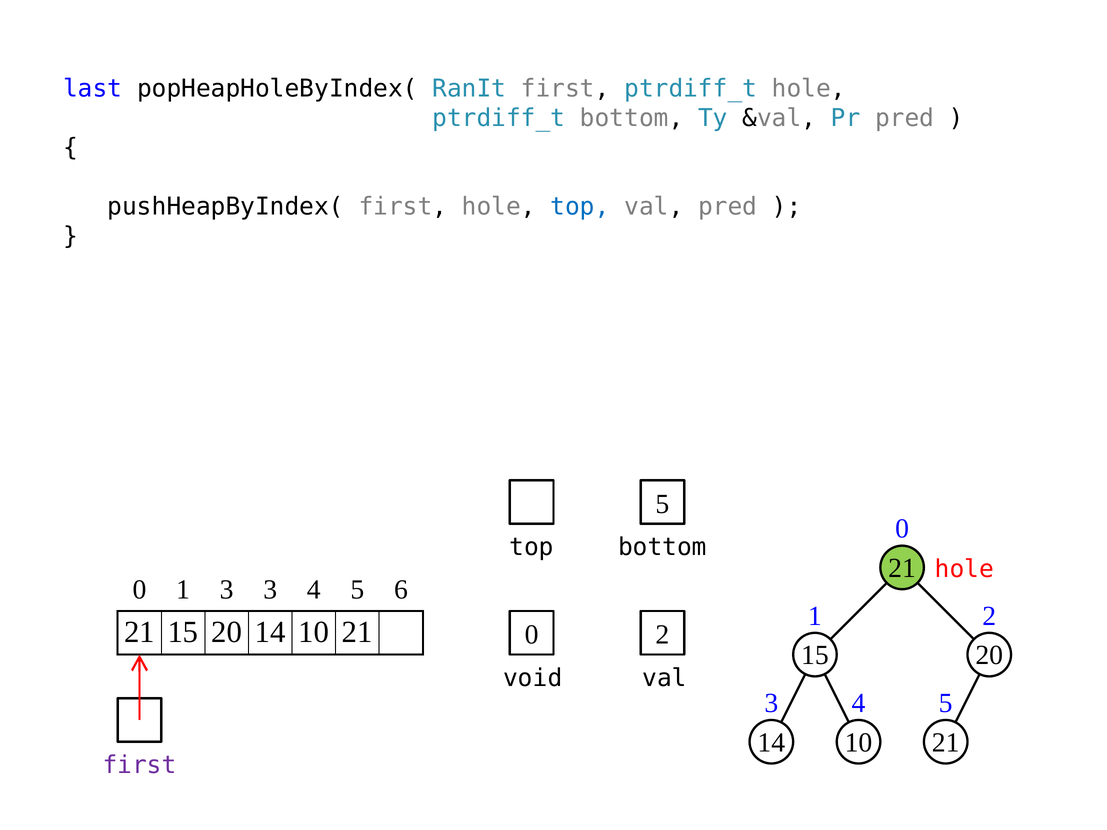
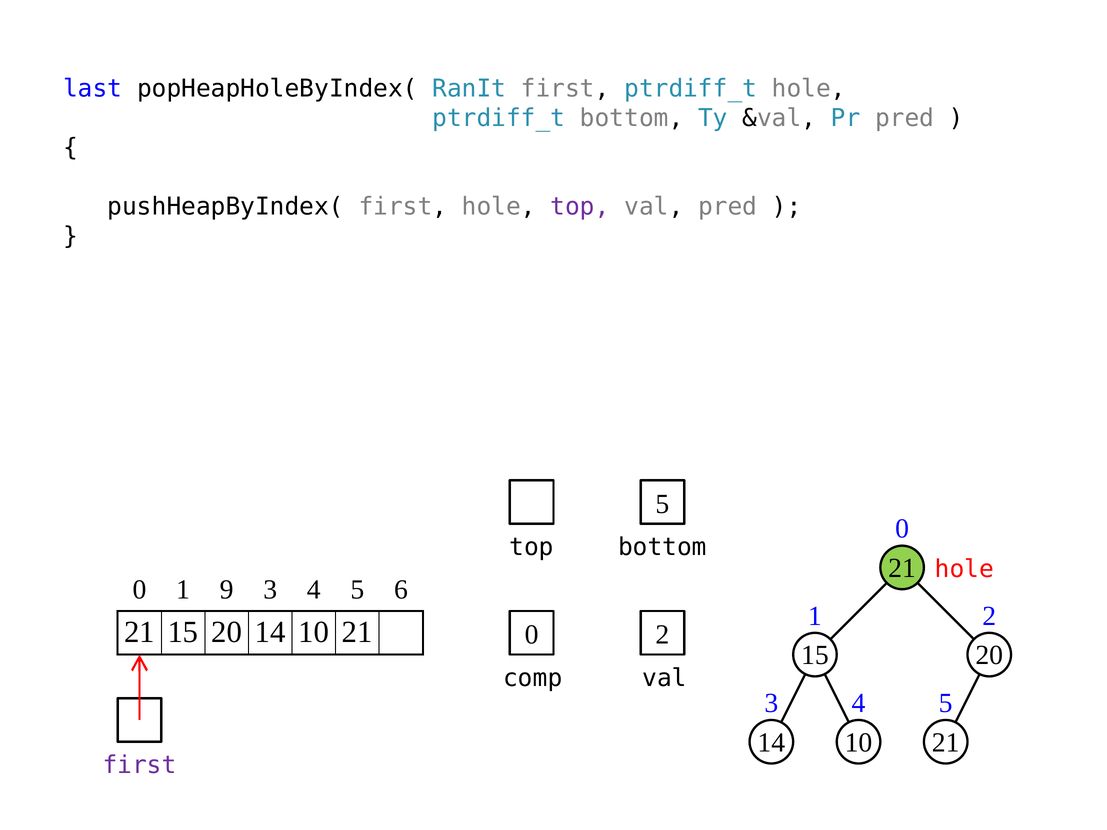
top at (580, 206) colour: blue -> purple
1 3: 3 -> 9
void: void -> comp
